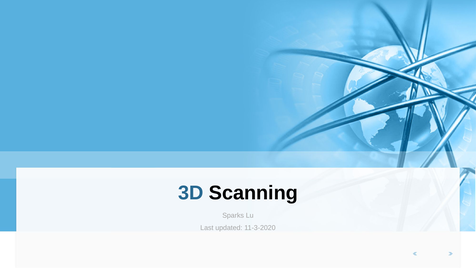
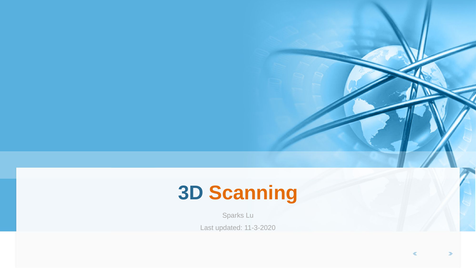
Scanning colour: black -> orange
